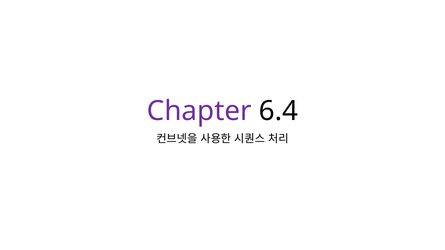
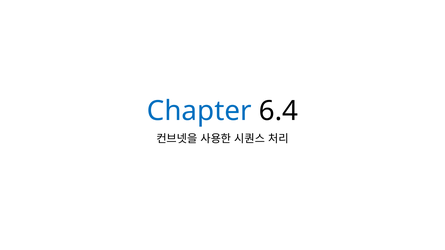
Chapter colour: purple -> blue
